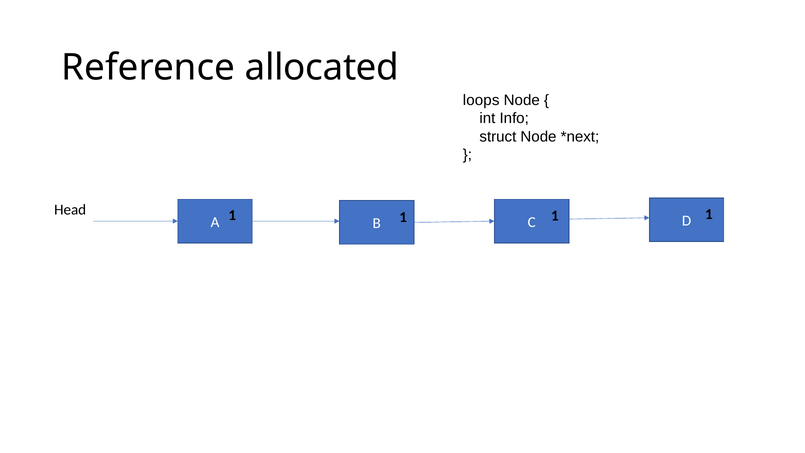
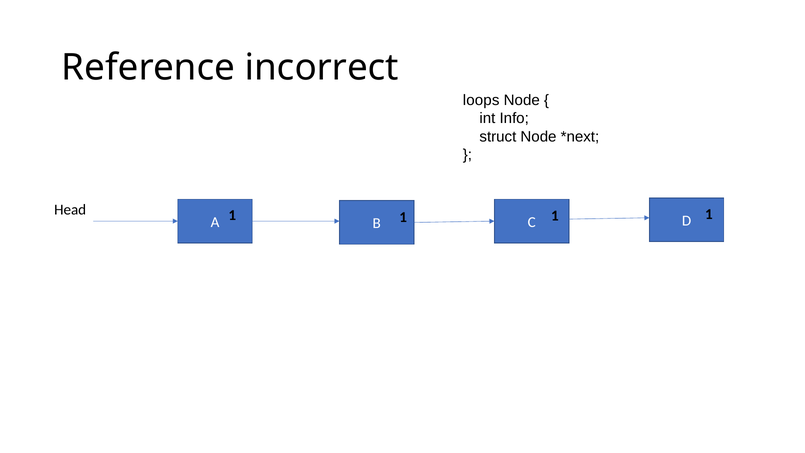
allocated: allocated -> incorrect
